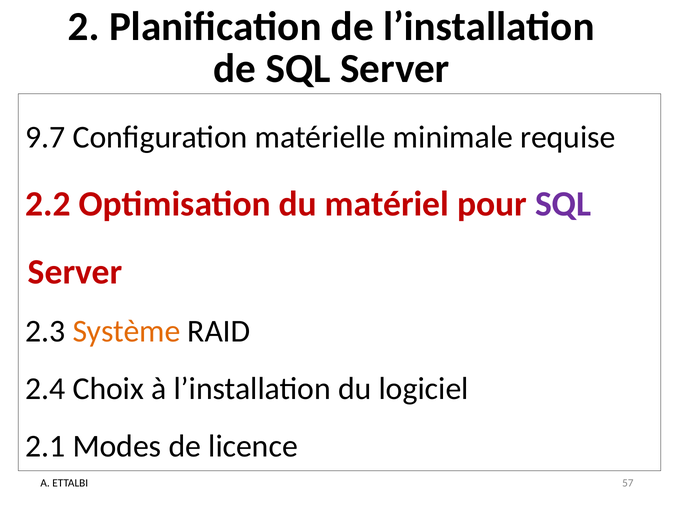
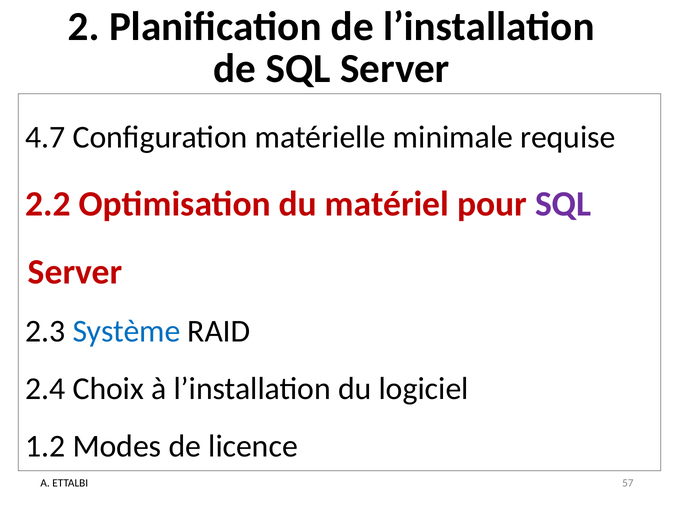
9.7: 9.7 -> 4.7
Système colour: orange -> blue
2.1: 2.1 -> 1.2
